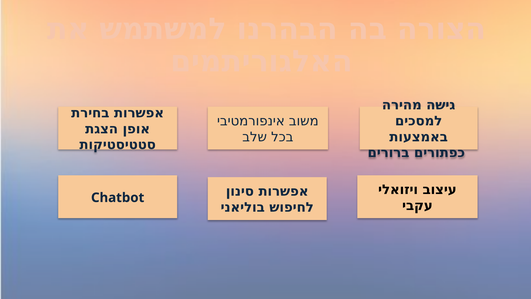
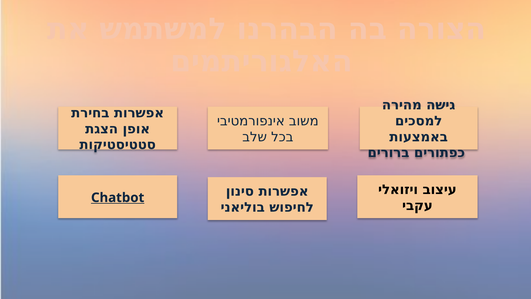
Chatbot underline: none -> present
